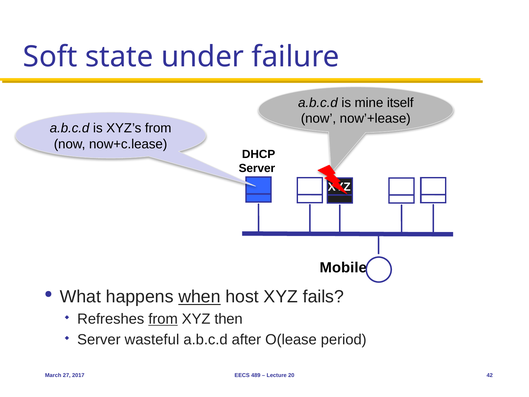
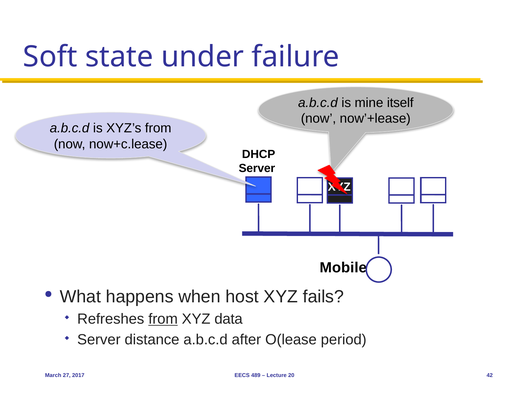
when underline: present -> none
then: then -> data
wasteful: wasteful -> distance
